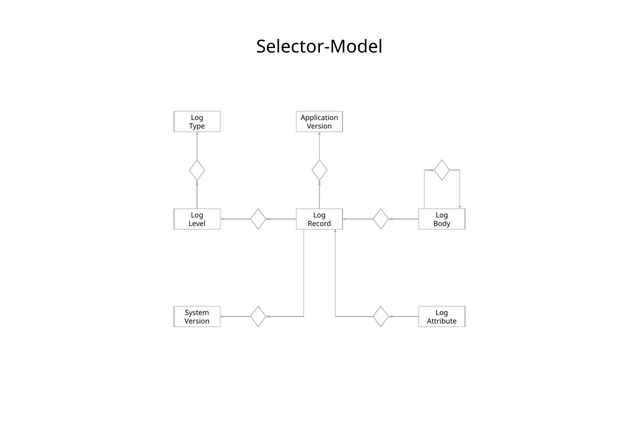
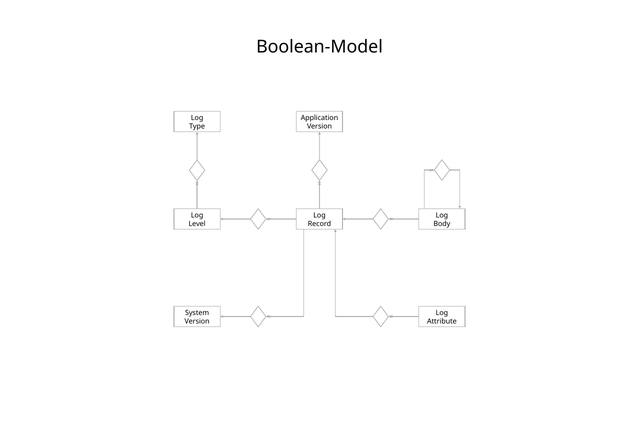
Selector-Model: Selector-Model -> Boolean-Model
